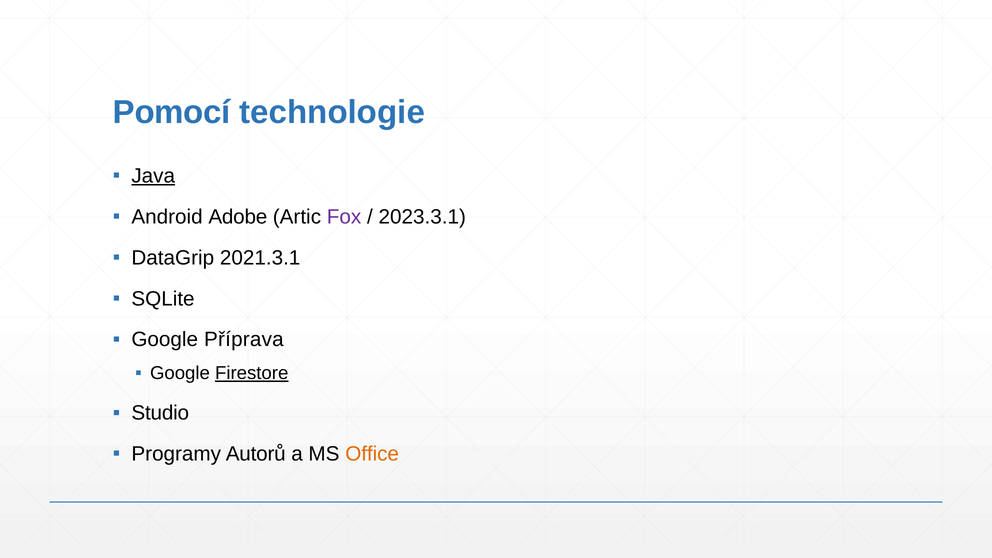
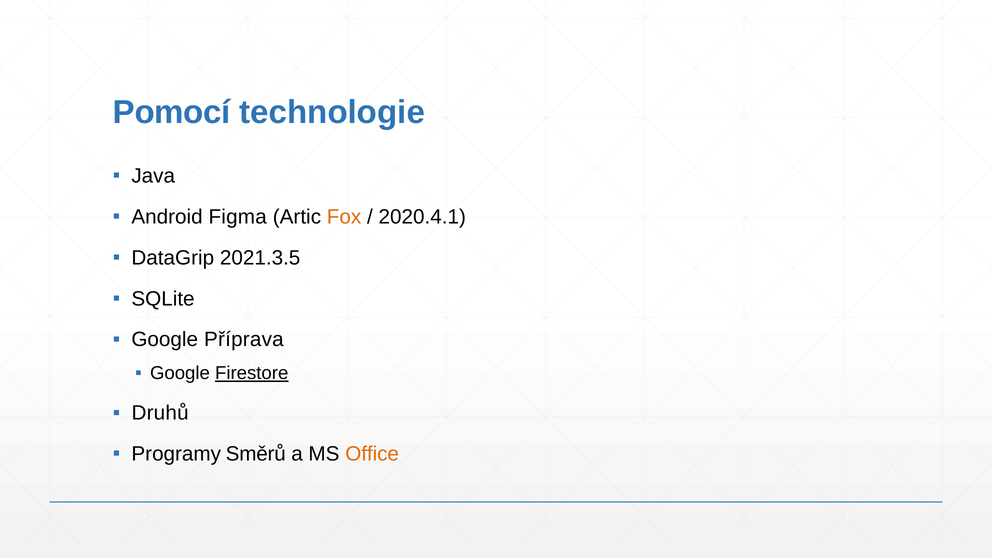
Java underline: present -> none
Adobe: Adobe -> Figma
Fox colour: purple -> orange
2023.3.1: 2023.3.1 -> 2020.4.1
2021.3.1: 2021.3.1 -> 2021.3.5
Studio: Studio -> Druhů
Autorů: Autorů -> Směrů
